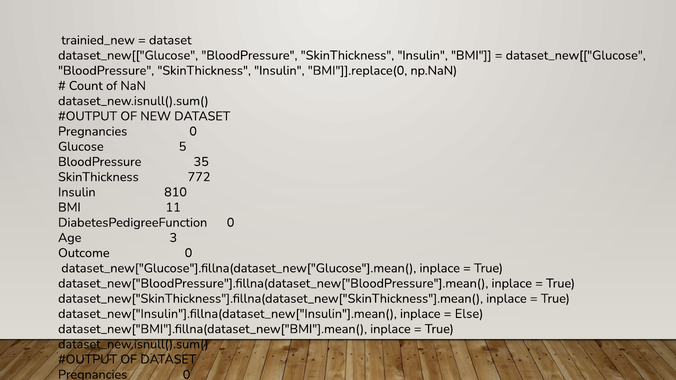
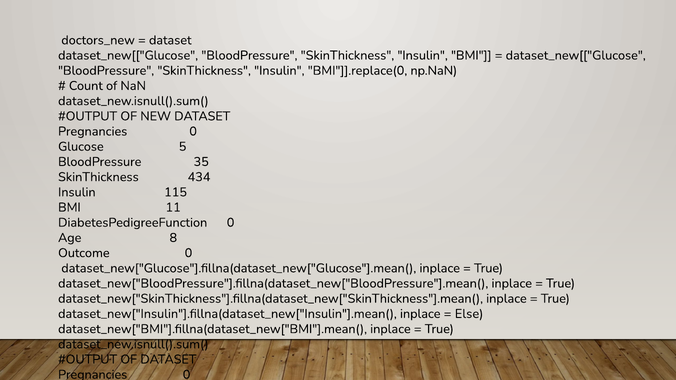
trainied_new: trainied_new -> doctors_new
772: 772 -> 434
810: 810 -> 115
3: 3 -> 8
